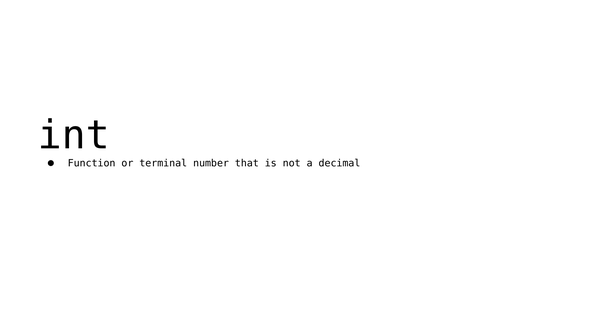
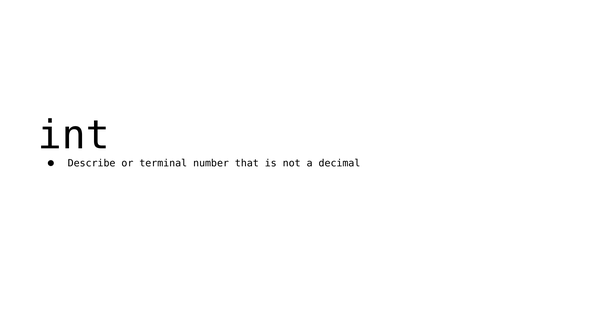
Function: Function -> Describe
